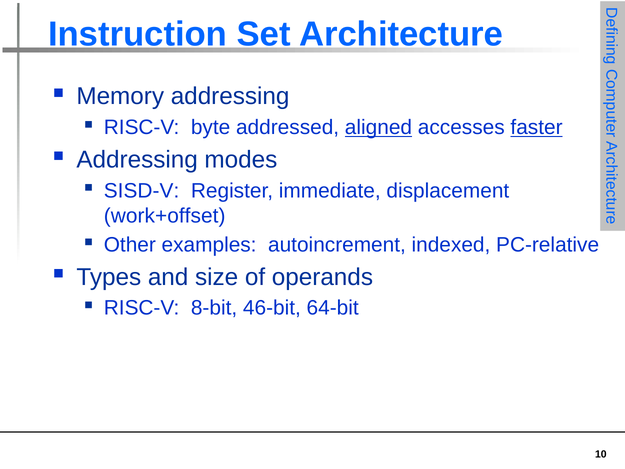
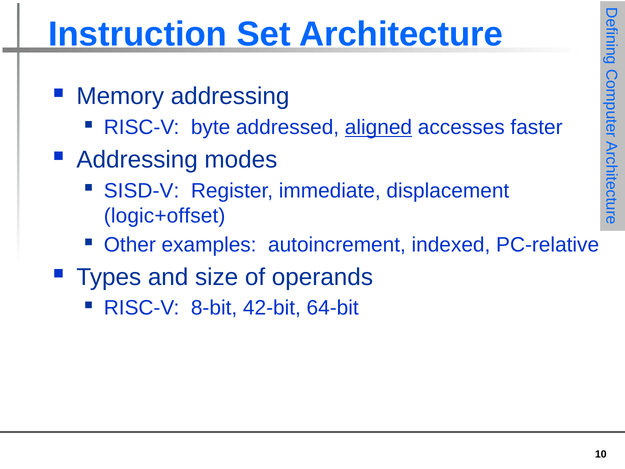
faster underline: present -> none
work+offset: work+offset -> logic+offset
46-bit: 46-bit -> 42-bit
